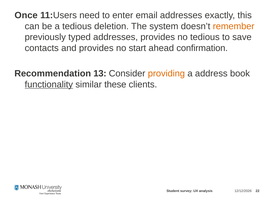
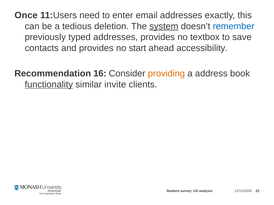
system underline: none -> present
remember colour: orange -> blue
no tedious: tedious -> textbox
confirmation: confirmation -> accessibility
13: 13 -> 16
these: these -> invite
